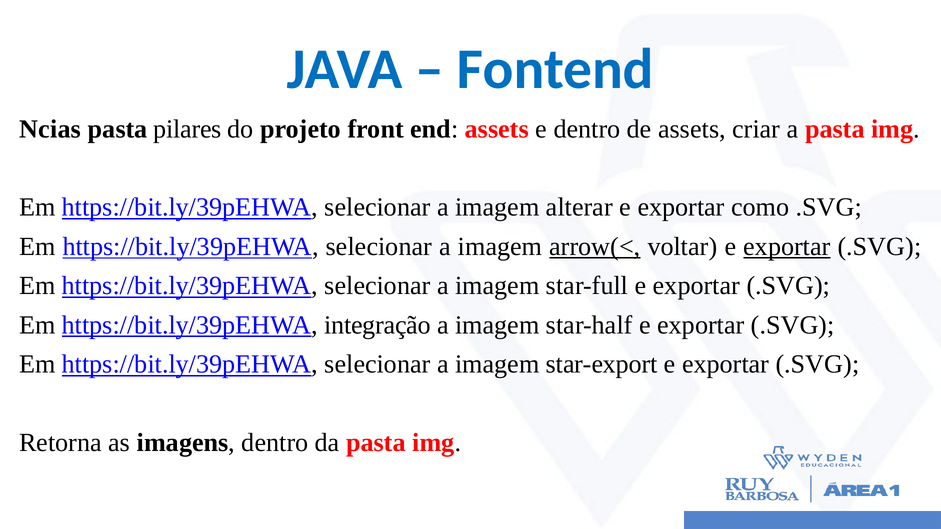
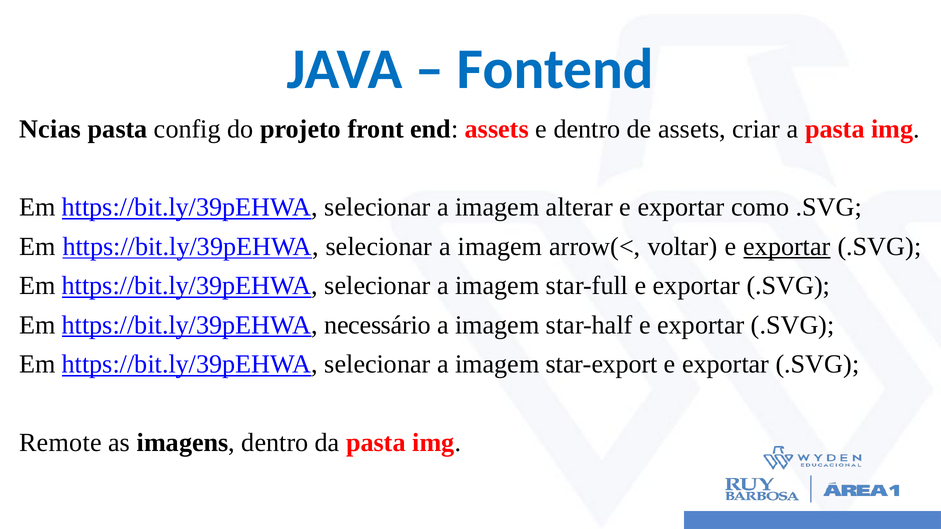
pilares: pilares -> config
arrow(< underline: present -> none
integração: integração -> necessário
Retorna: Retorna -> Remote
